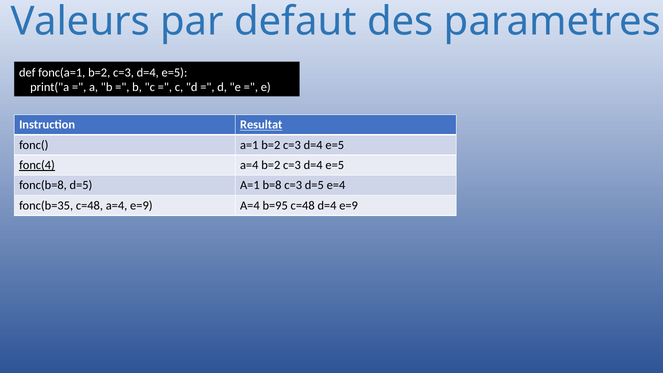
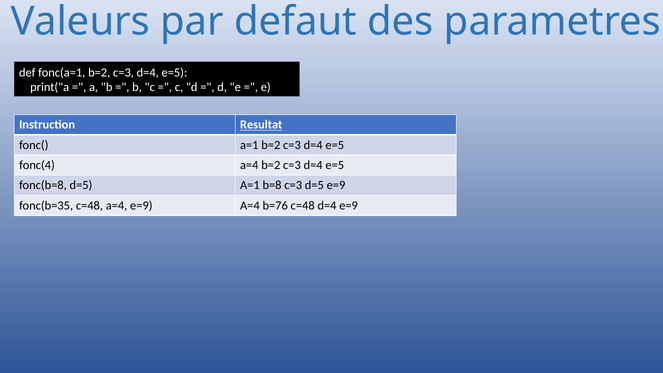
fonc(4 underline: present -> none
d=5 e=4: e=4 -> e=9
b=95: b=95 -> b=76
